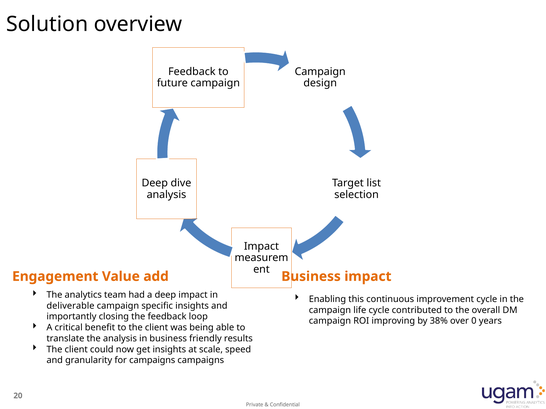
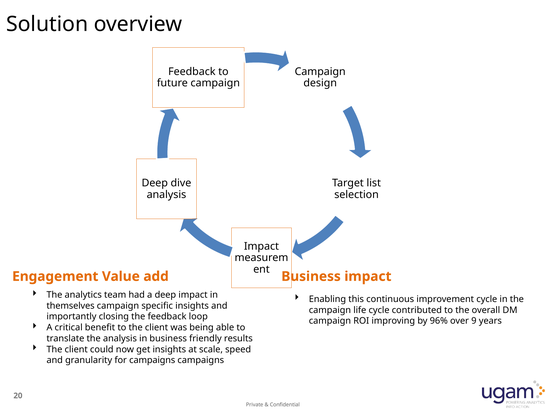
deliverable: deliverable -> themselves
38%: 38% -> 96%
0: 0 -> 9
